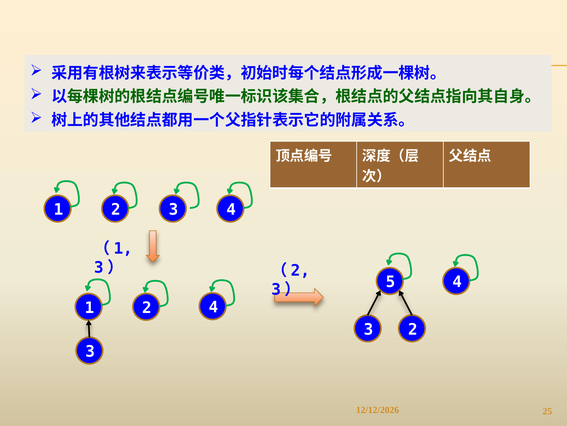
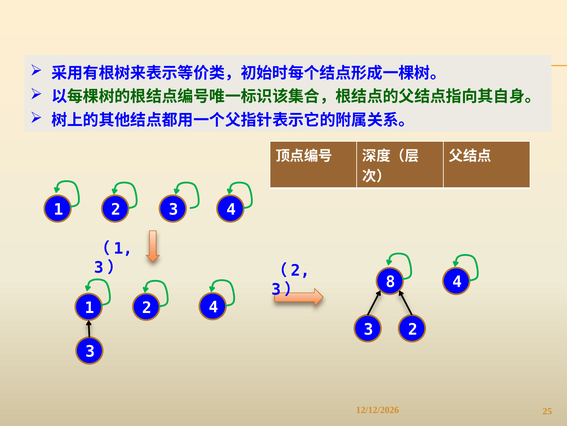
5: 5 -> 8
